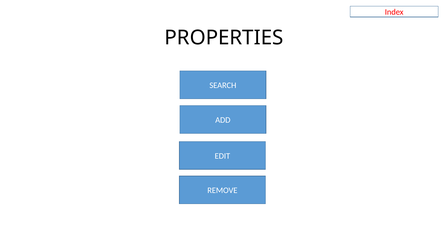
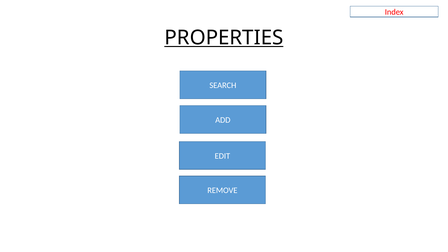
PROPERTIES underline: none -> present
